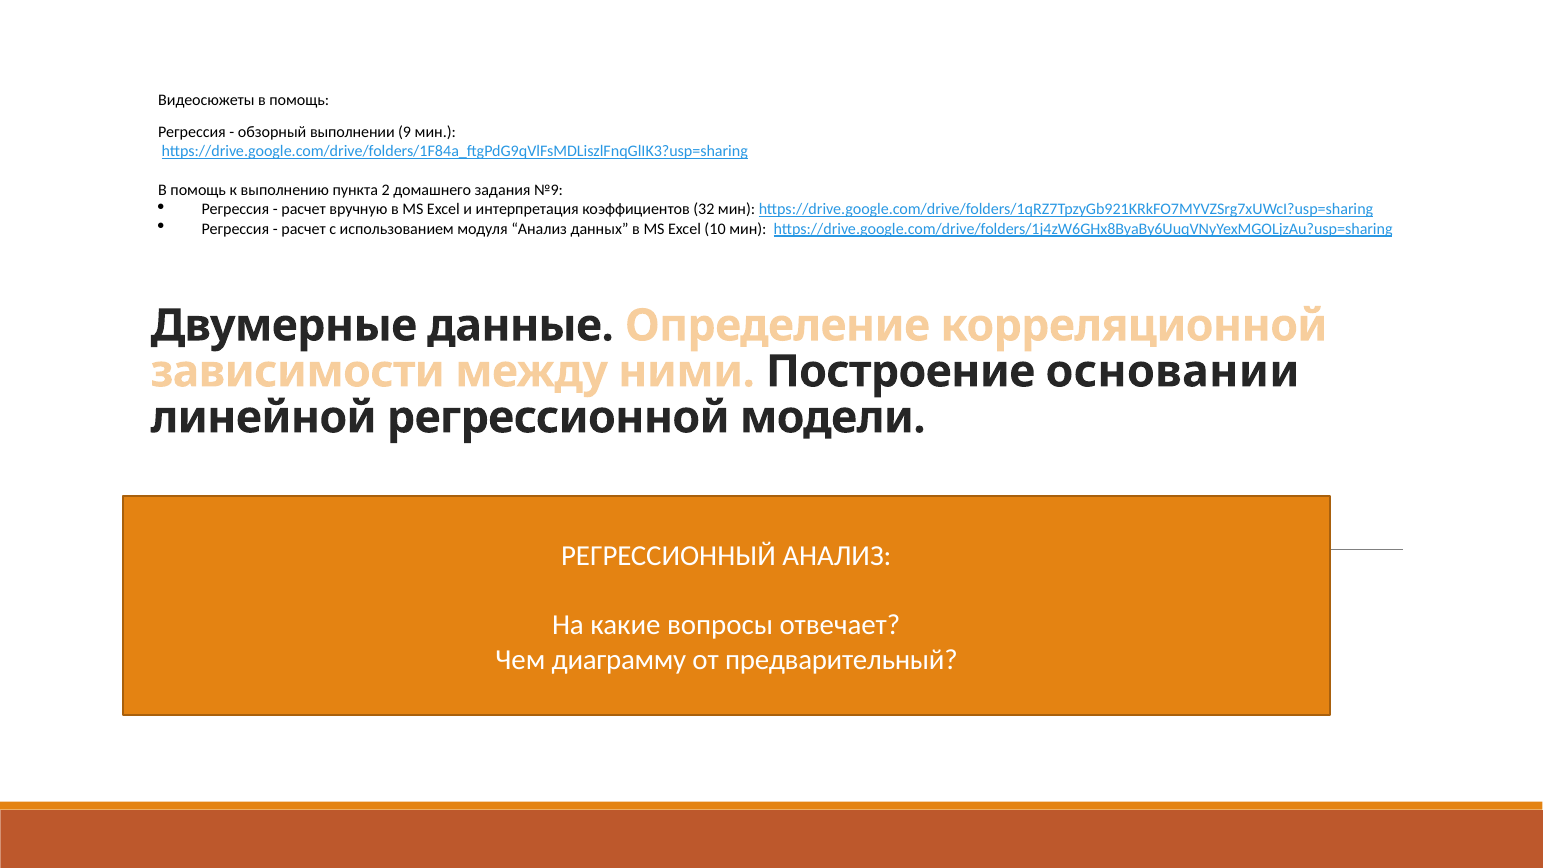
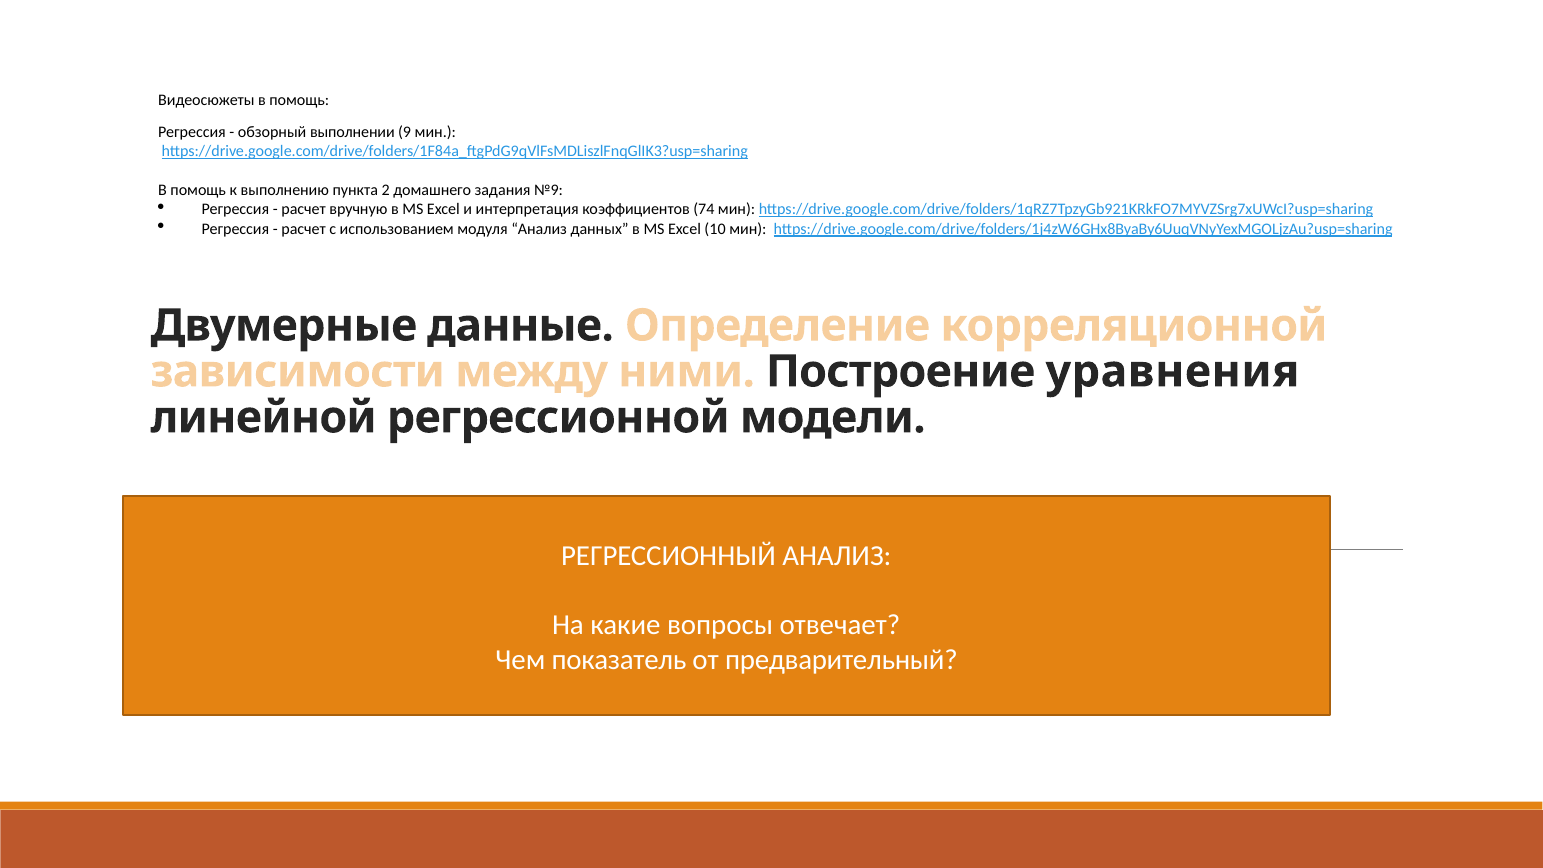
32: 32 -> 74
основании: основании -> уравнения
диаграмму: диаграмму -> показатель
